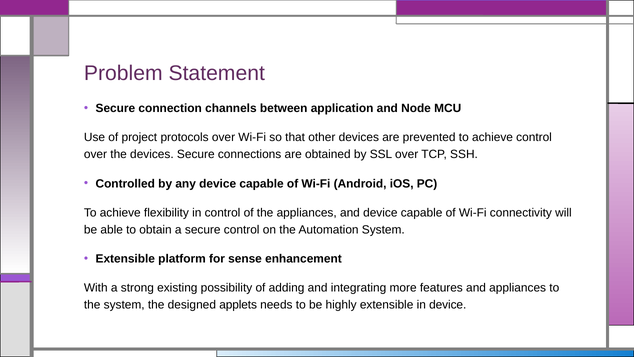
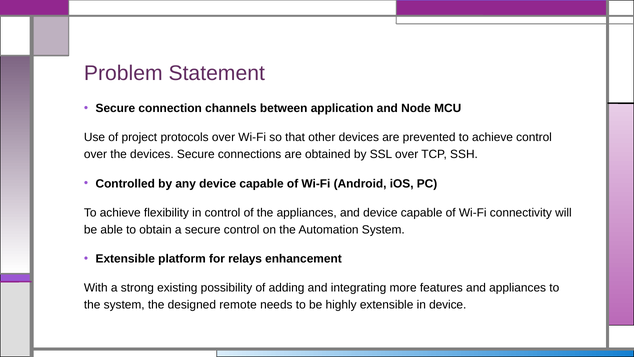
sense: sense -> relays
applets: applets -> remote
